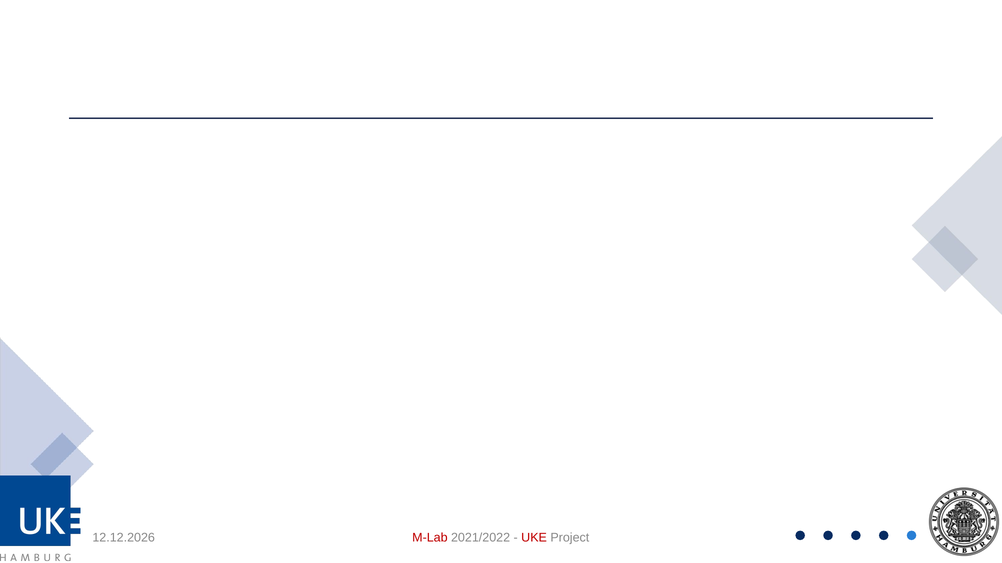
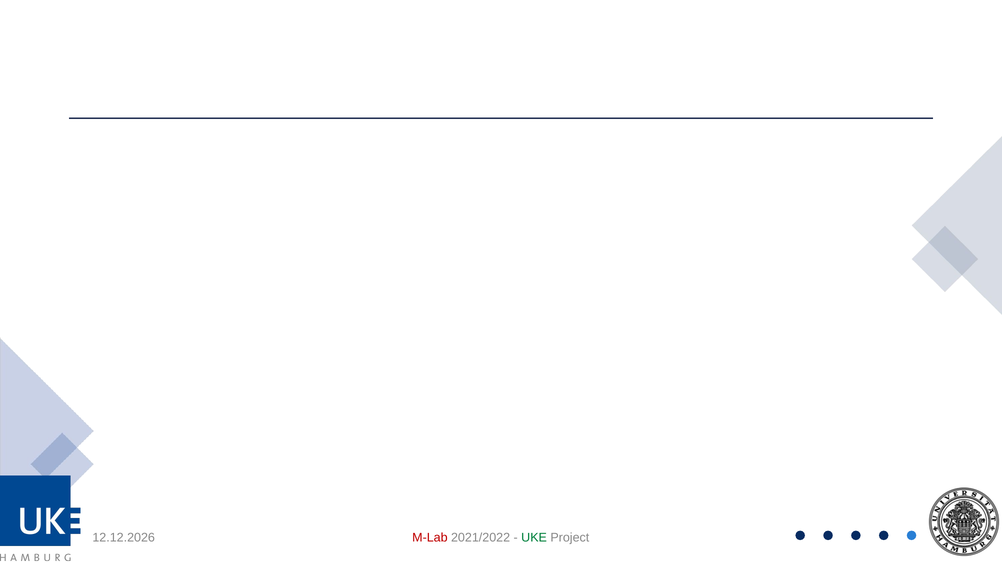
UKE colour: red -> green
